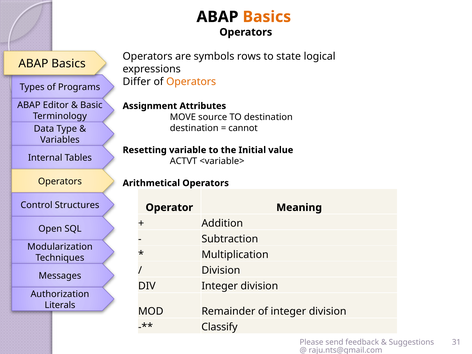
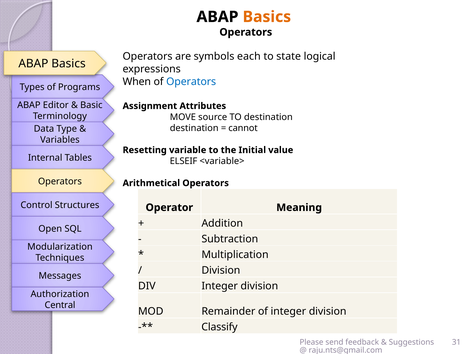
rows: rows -> each
Differ: Differ -> When
Operators at (191, 82) colour: orange -> blue
ACTVT: ACTVT -> ELSEIF
Literals: Literals -> Central
